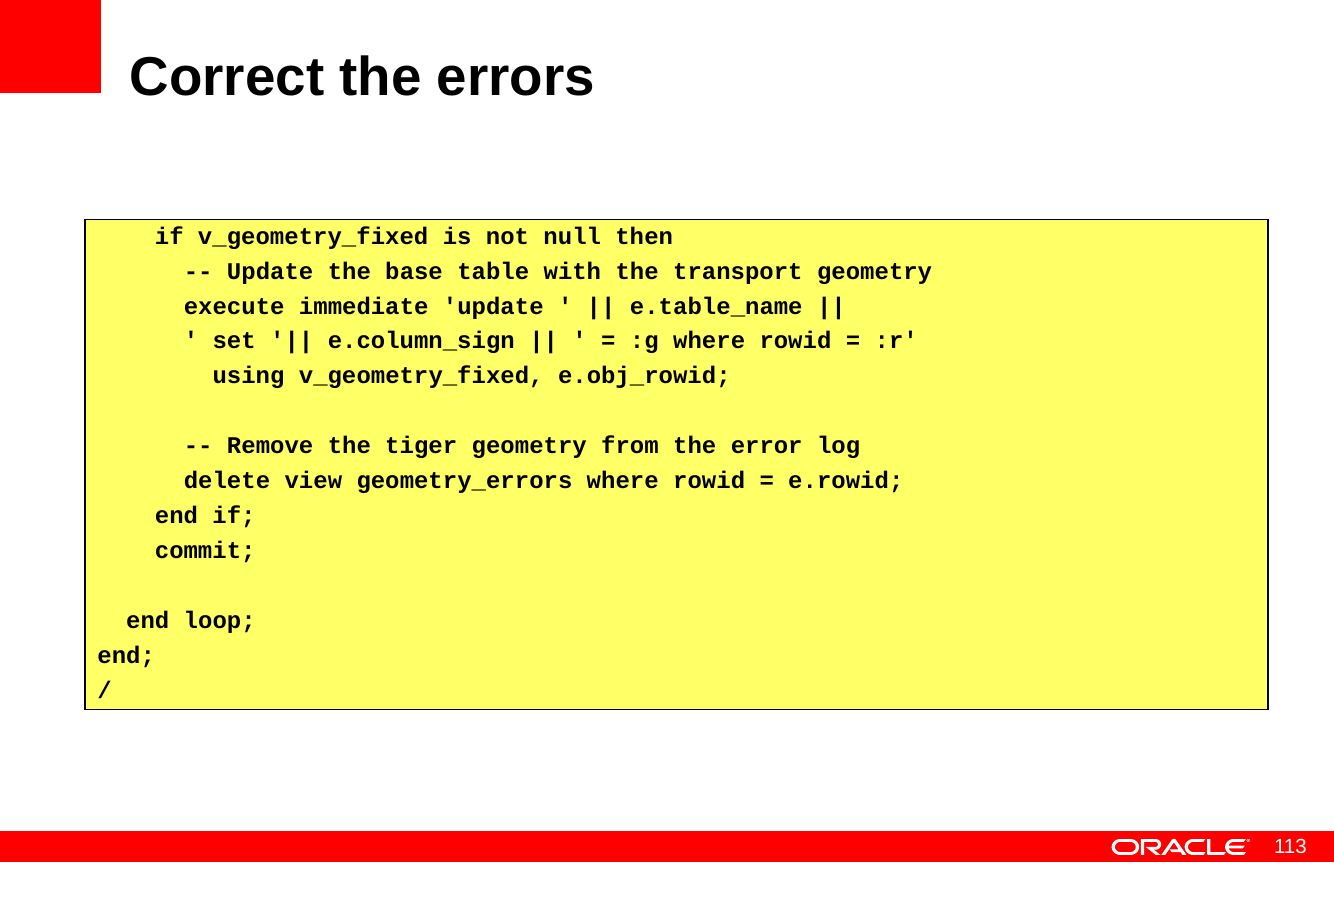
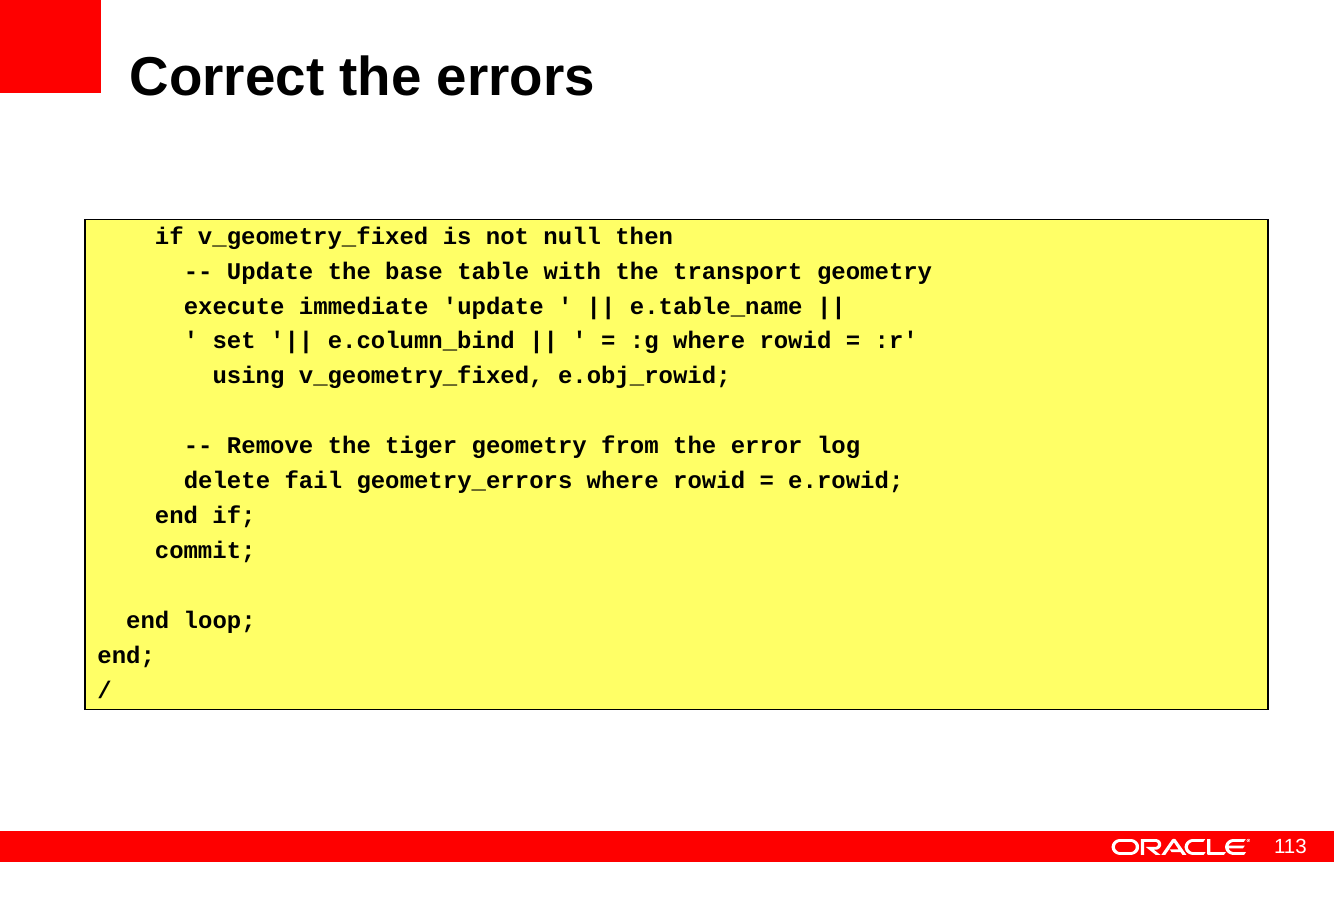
e.column_sign: e.column_sign -> e.column_bind
view: view -> fail
